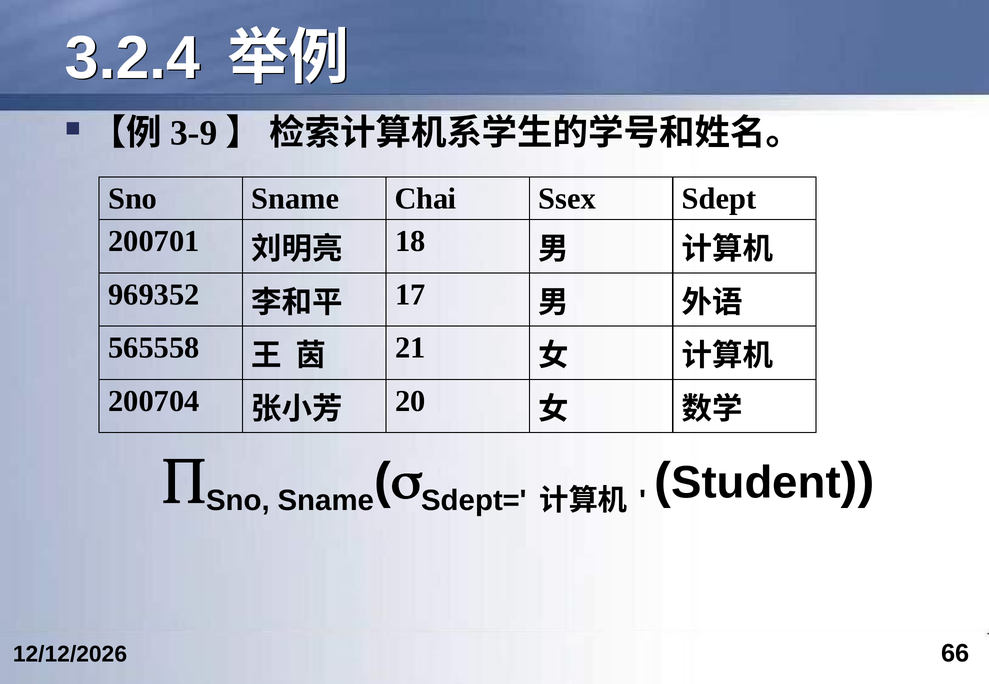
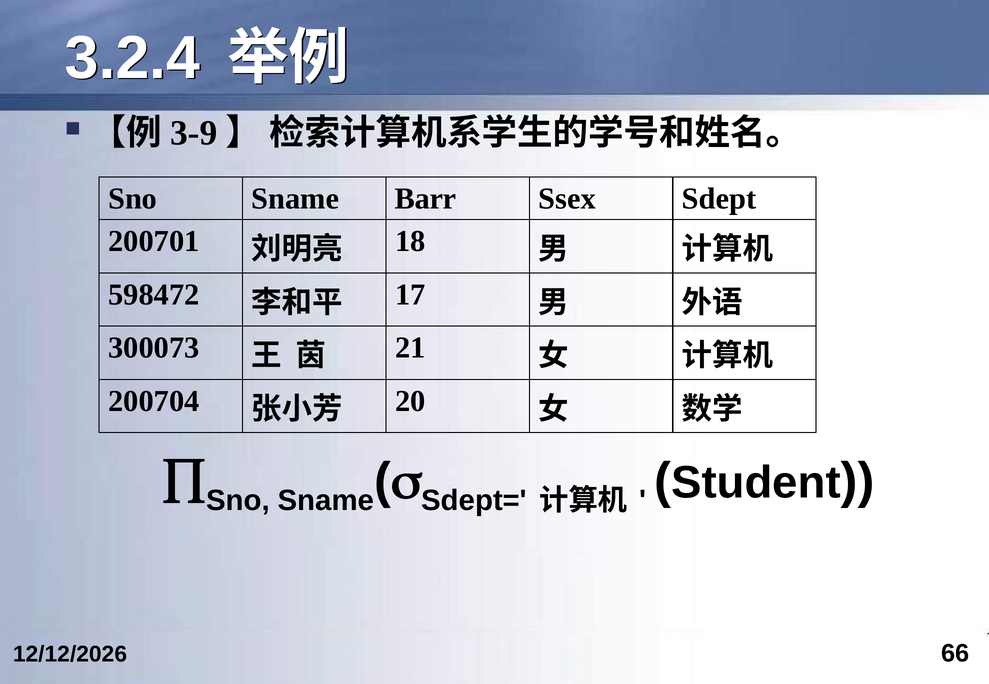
Chai: Chai -> Barr
969352: 969352 -> 598472
565558: 565558 -> 300073
